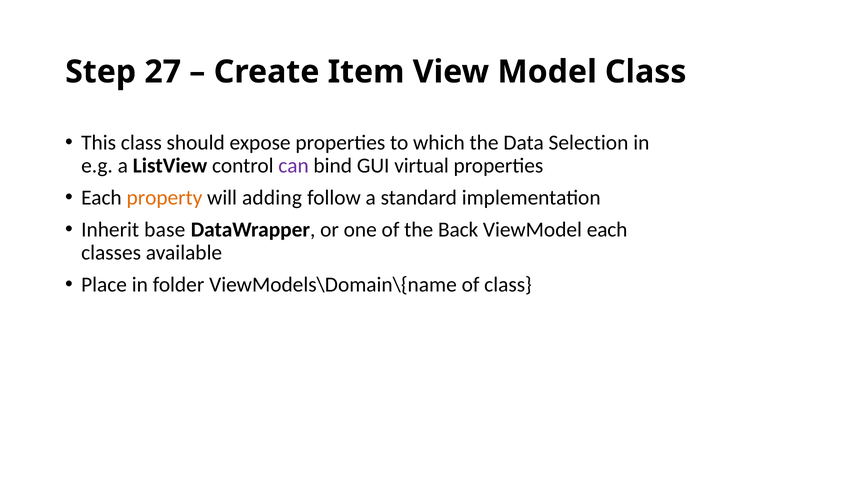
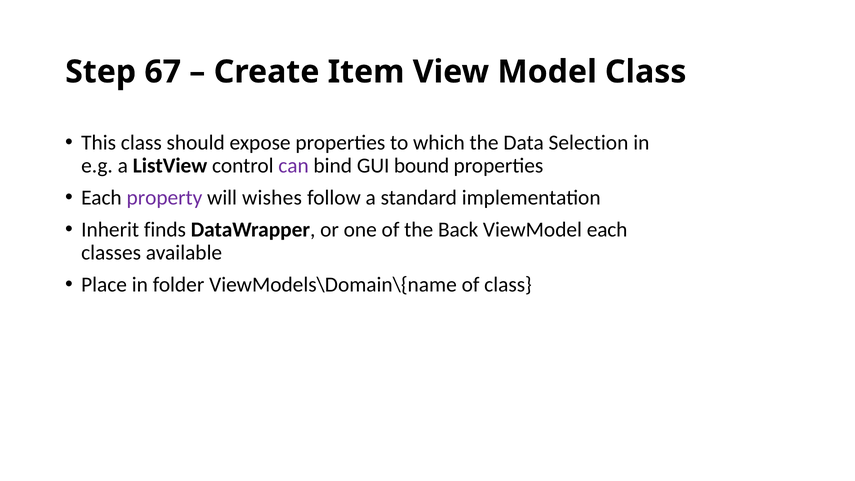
27: 27 -> 67
virtual: virtual -> bound
property colour: orange -> purple
adding: adding -> wishes
base: base -> finds
